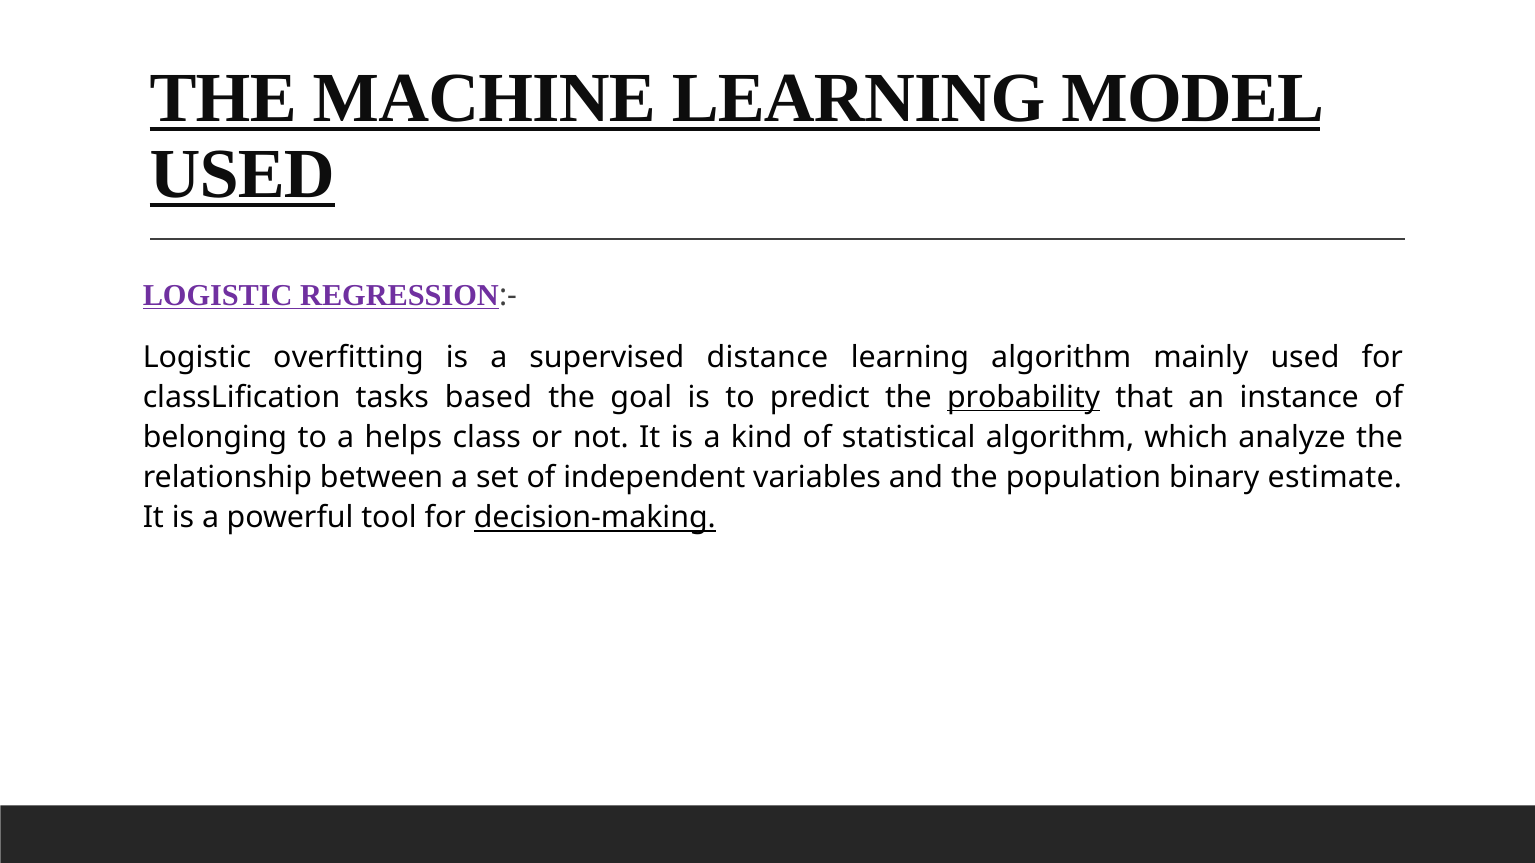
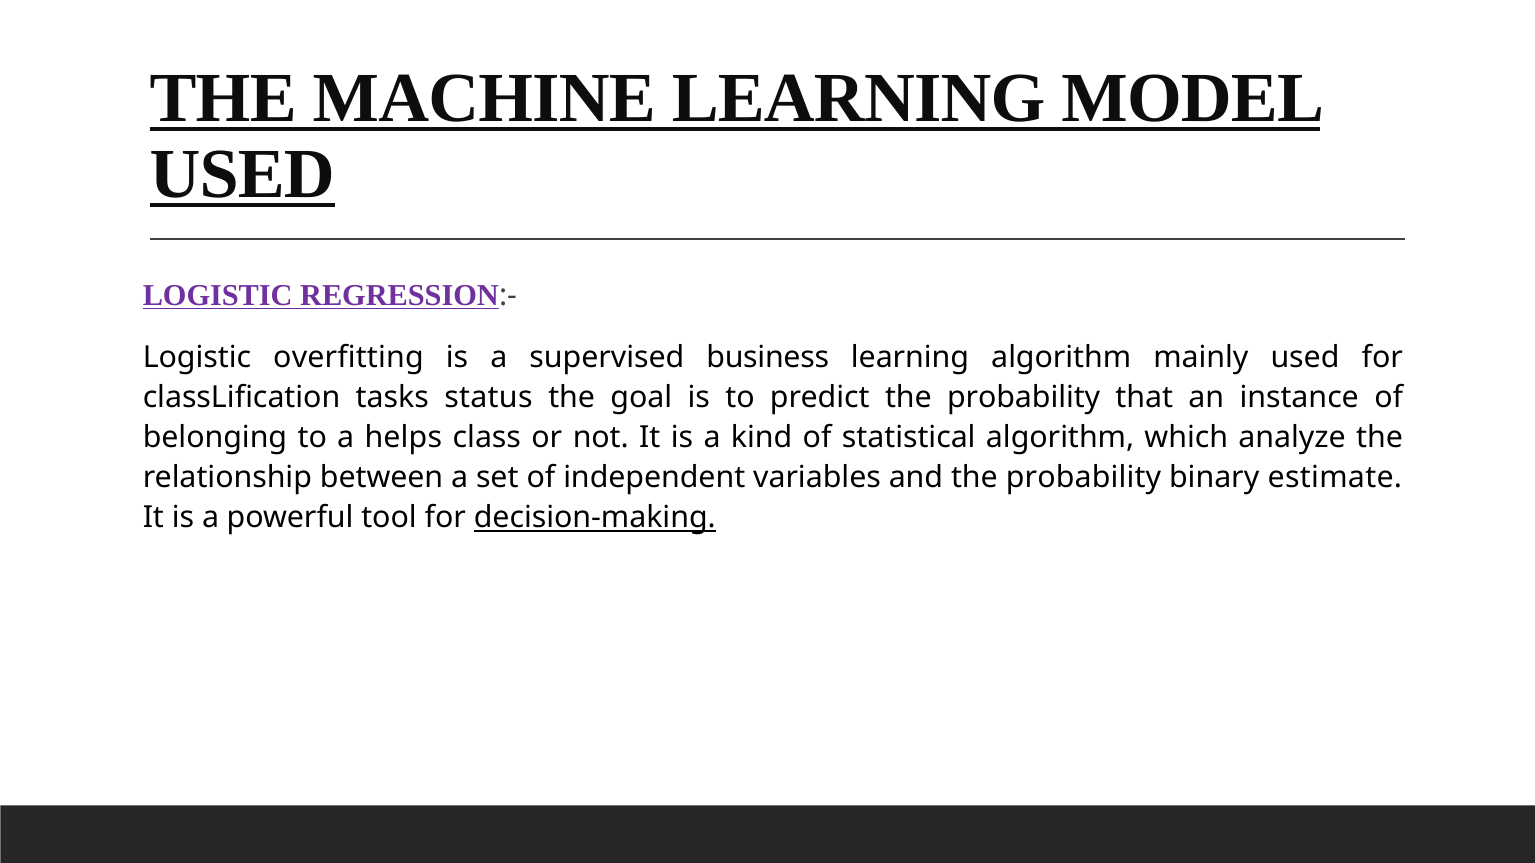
distance: distance -> business
based: based -> status
probability at (1024, 398) underline: present -> none
and the population: population -> probability
